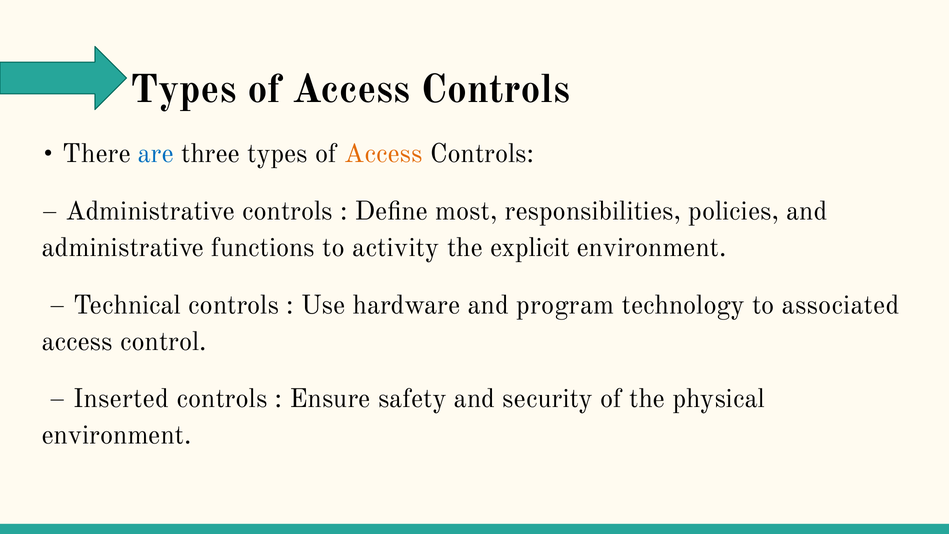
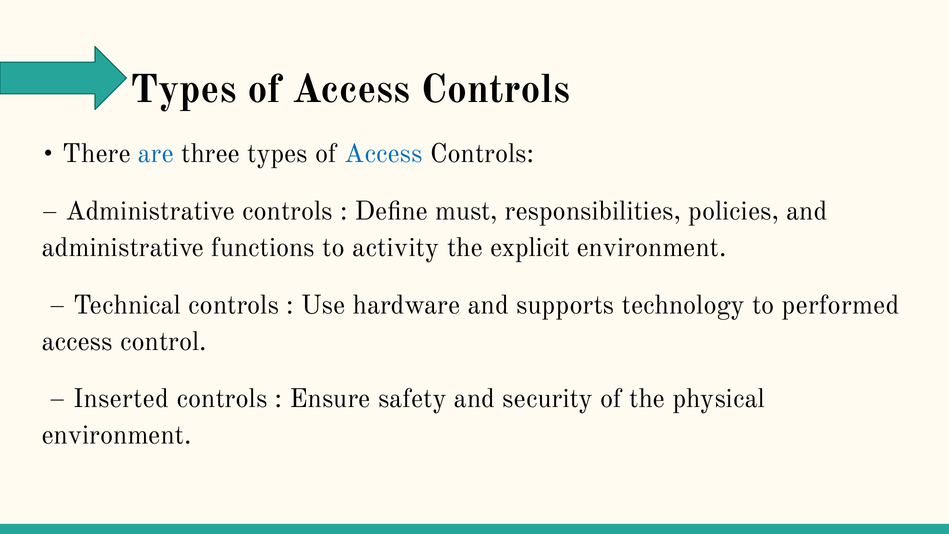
Access at (384, 153) colour: orange -> blue
most: most -> must
program: program -> supports
associated: associated -> performed
